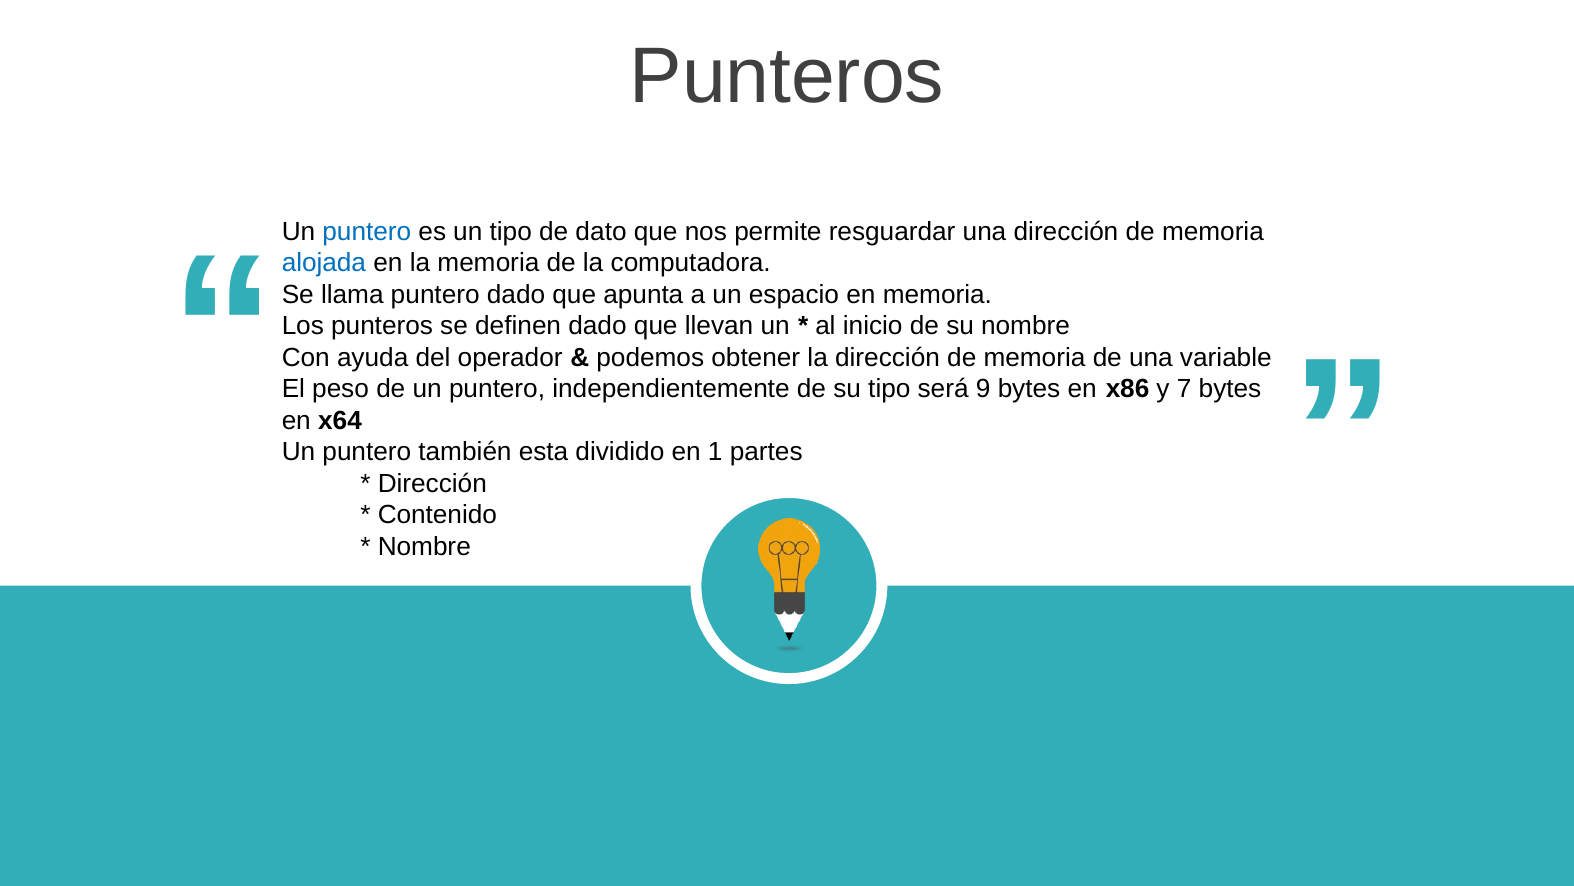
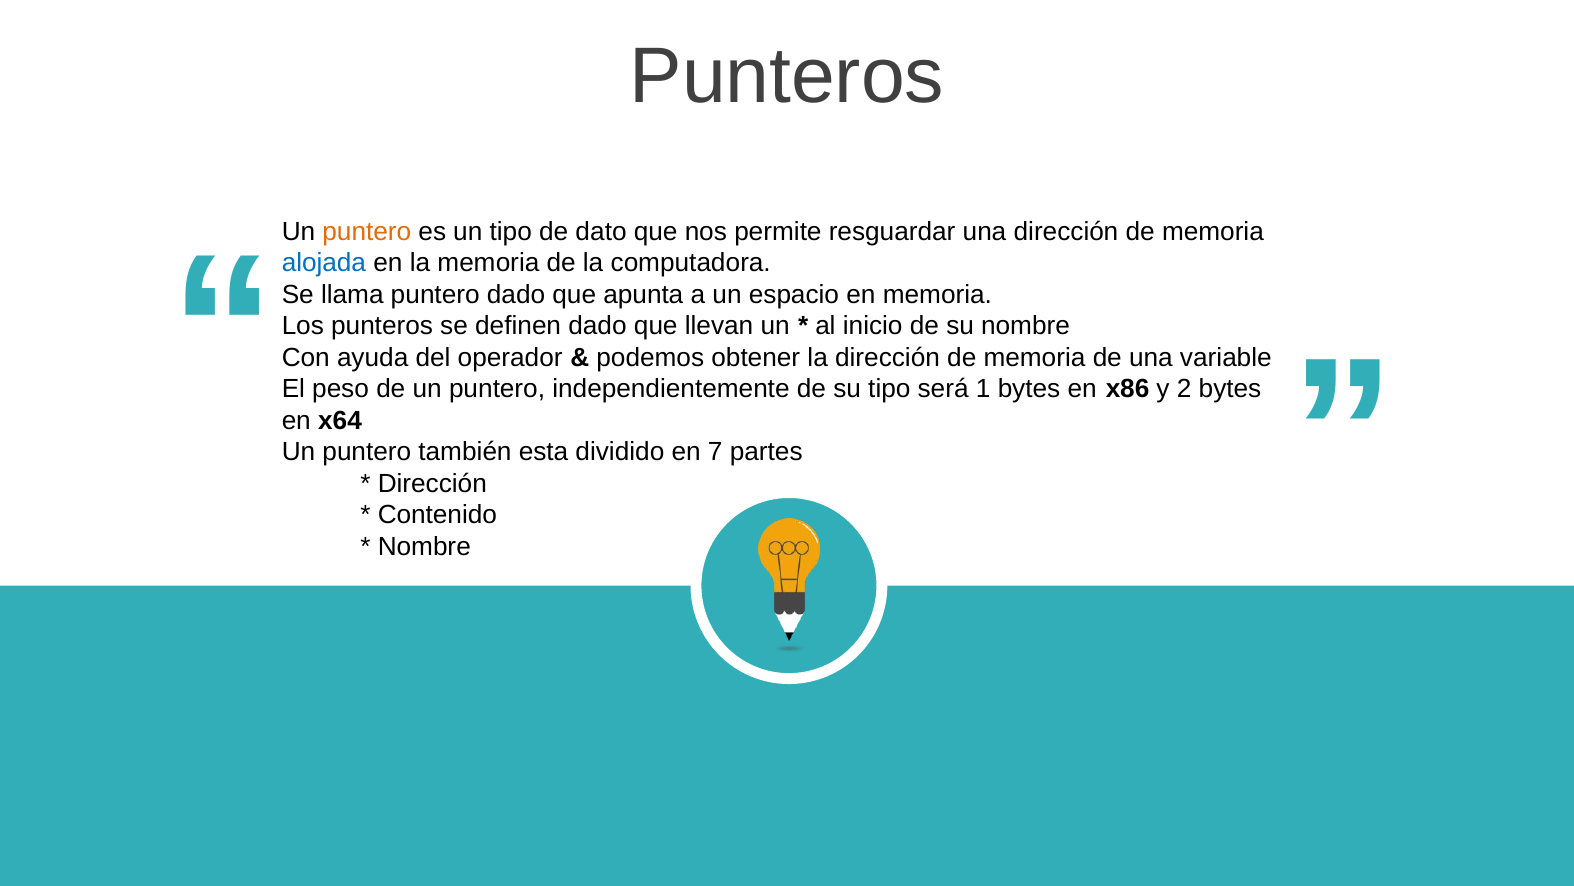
puntero at (367, 232) colour: blue -> orange
9: 9 -> 1
7: 7 -> 2
1: 1 -> 7
